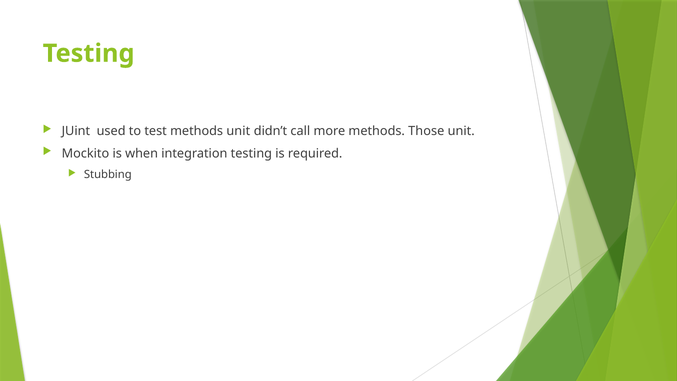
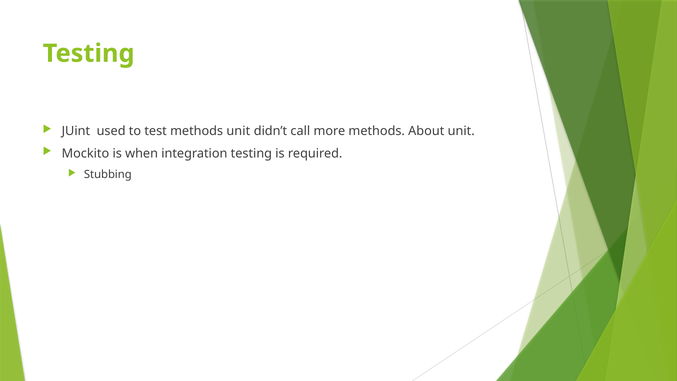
Those: Those -> About
